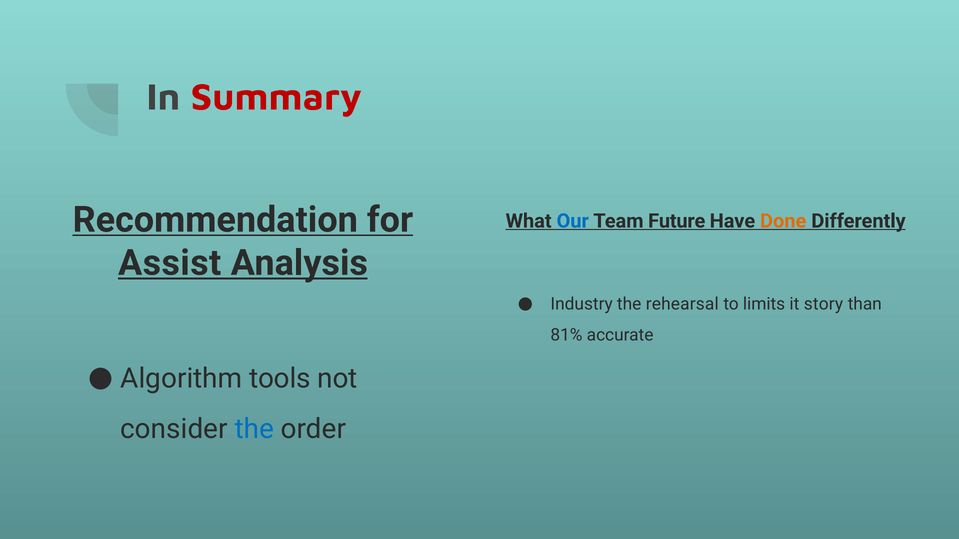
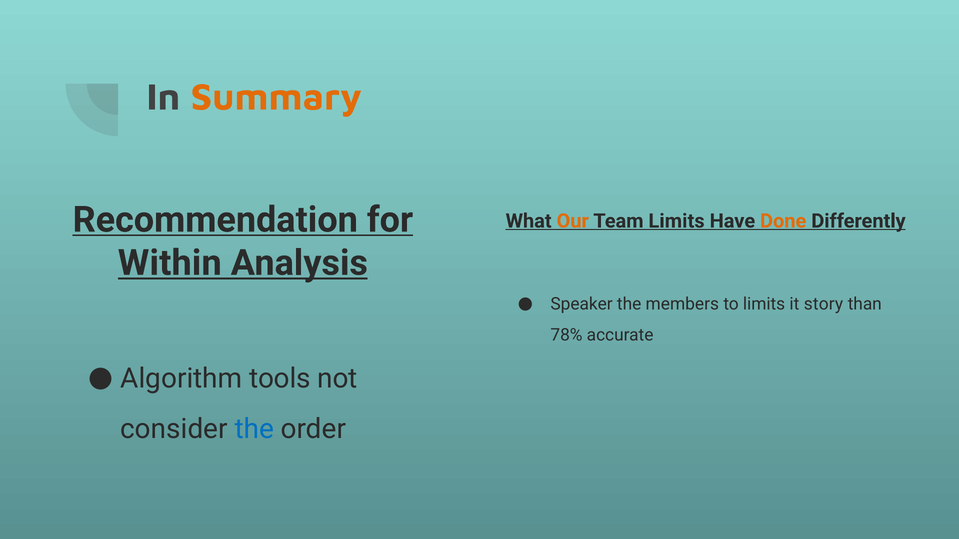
Summary colour: red -> orange
Our colour: blue -> orange
Team Future: Future -> Limits
Assist: Assist -> Within
Industry: Industry -> Speaker
rehearsal: rehearsal -> members
81%: 81% -> 78%
